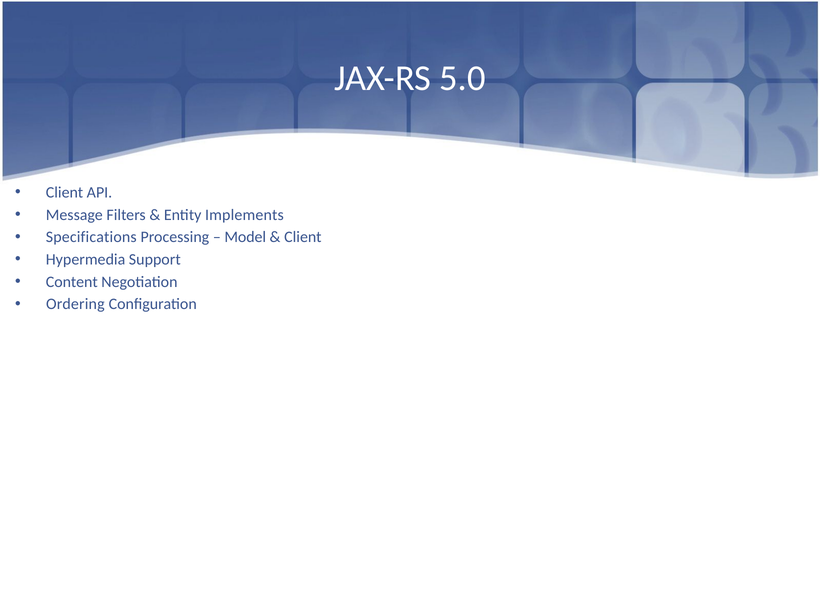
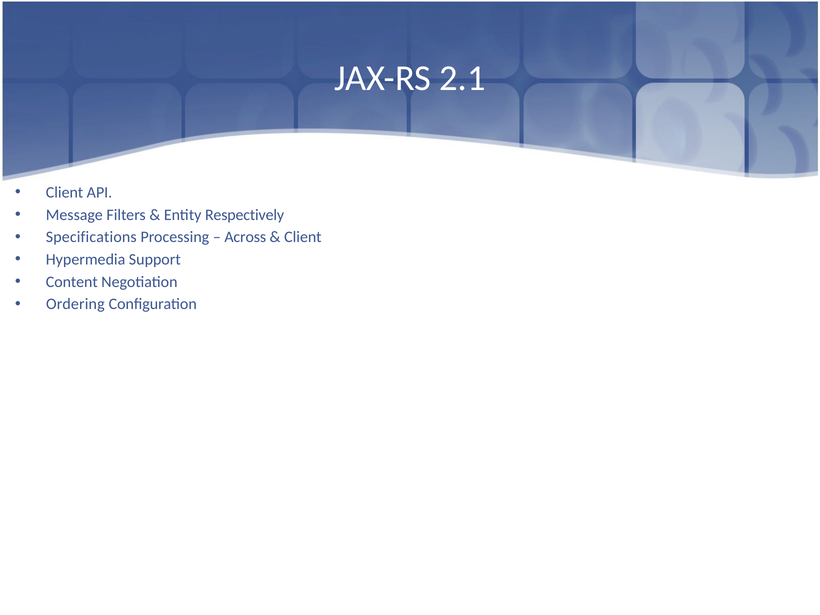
5.0: 5.0 -> 2.1
Implements: Implements -> Respectively
Model: Model -> Across
